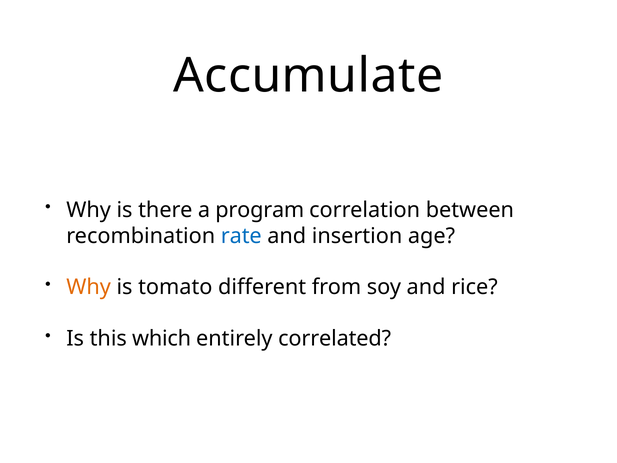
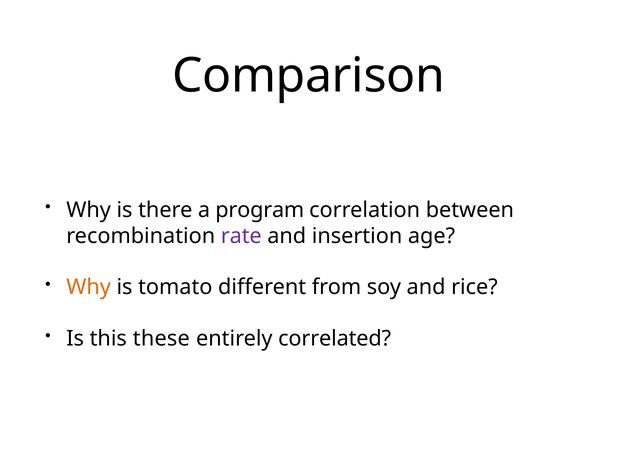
Accumulate: Accumulate -> Comparison
rate colour: blue -> purple
which: which -> these
